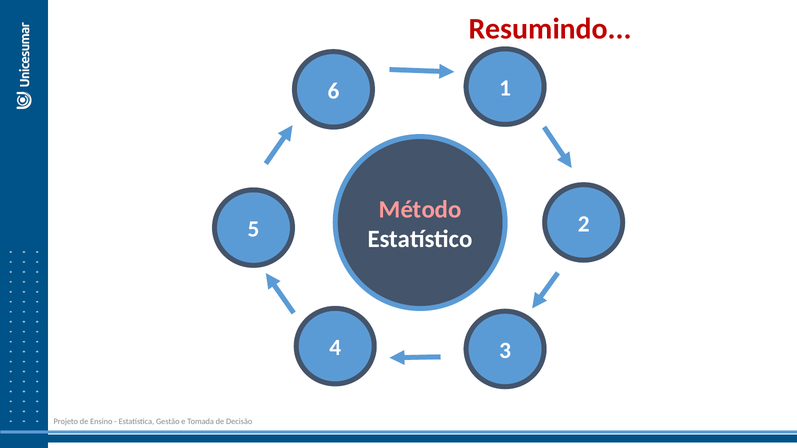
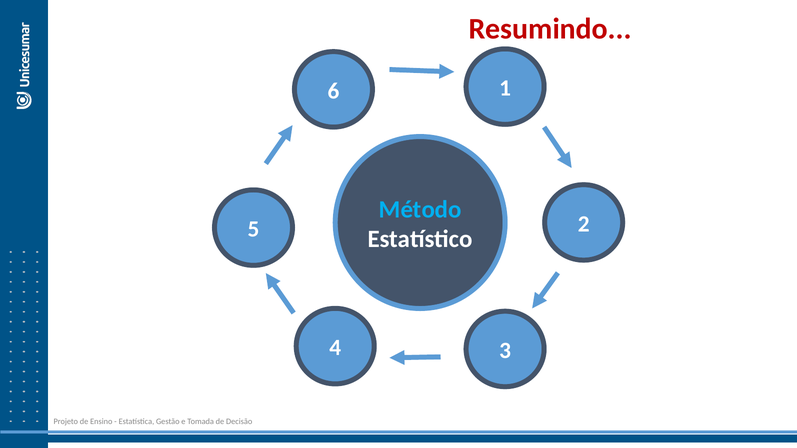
Método colour: pink -> light blue
